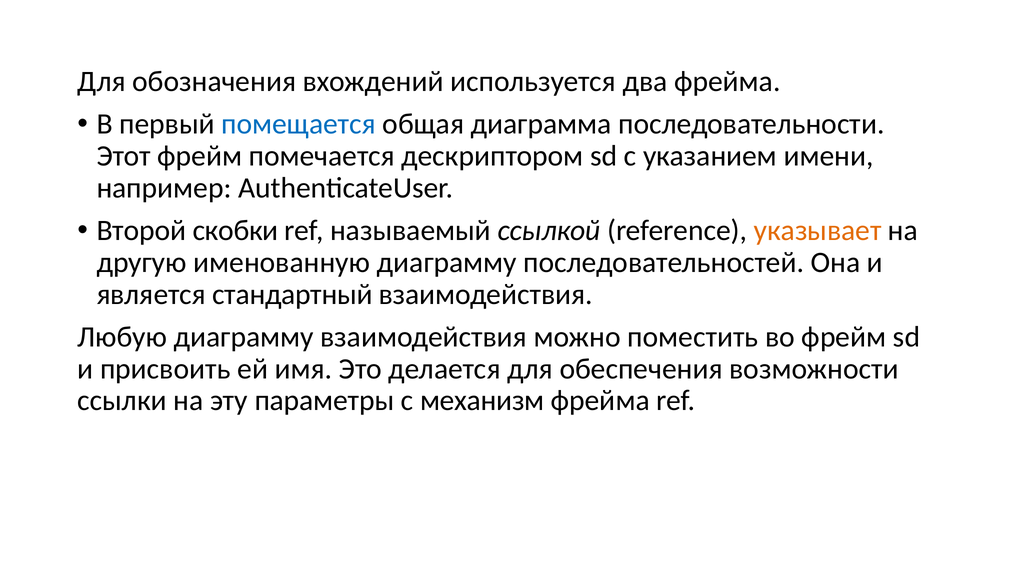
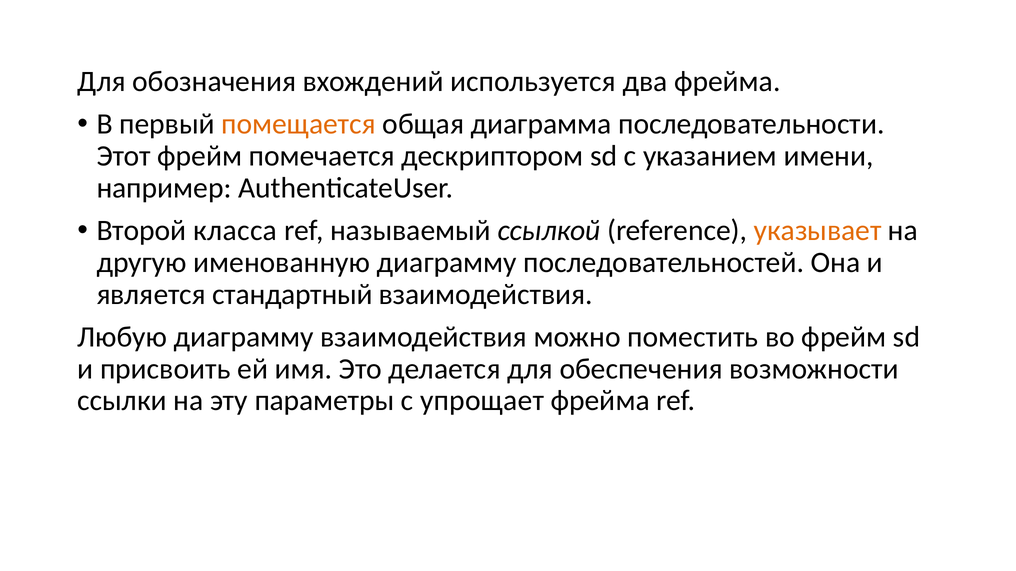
помещается colour: blue -> orange
скобки: скобки -> класса
механизм: механизм -> упрощает
